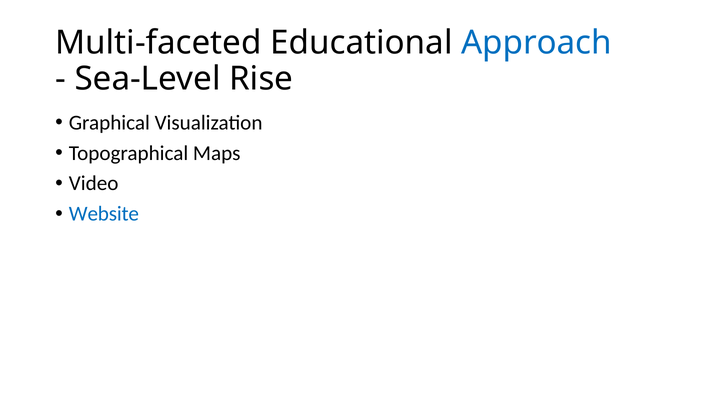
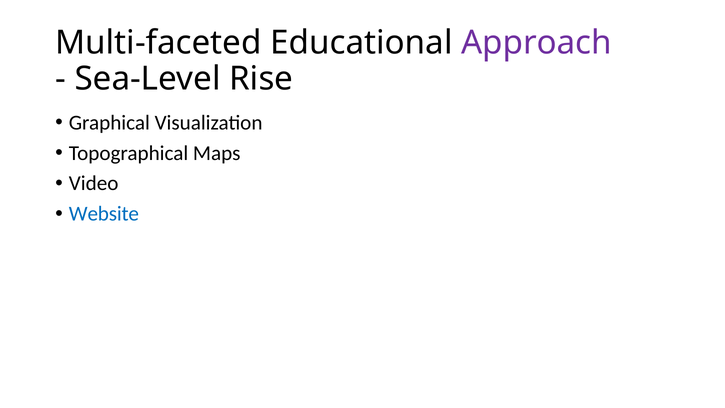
Approach colour: blue -> purple
